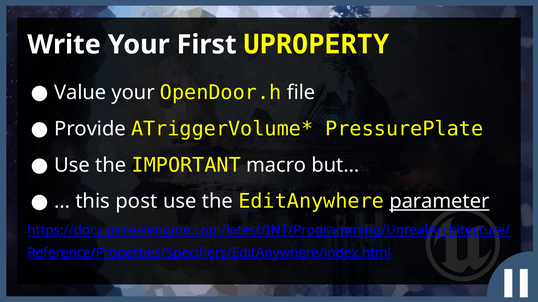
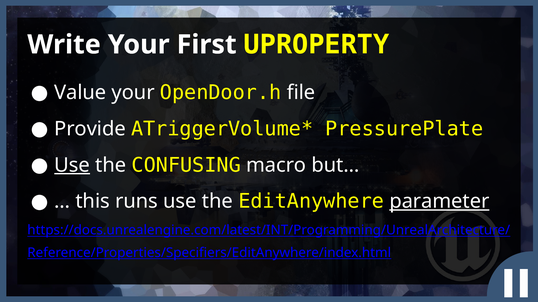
Use at (72, 165) underline: none -> present
IMPORTANT: IMPORTANT -> CONFUSING
post: post -> runs
